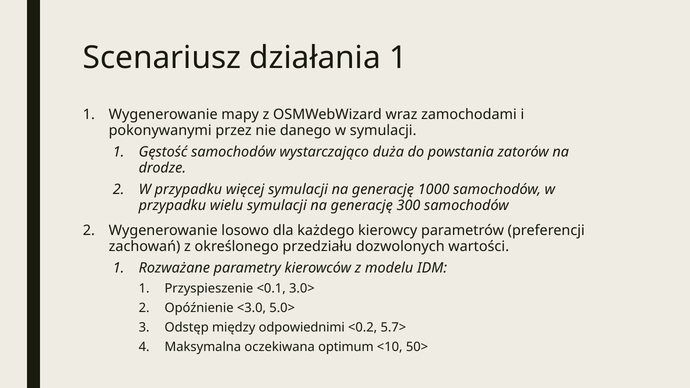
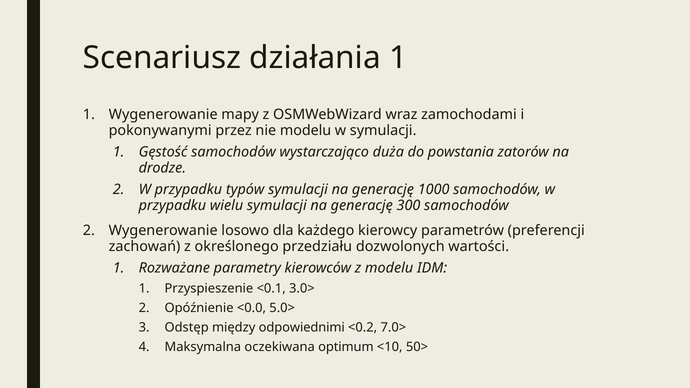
nie danego: danego -> modelu
więcej: więcej -> typów
<3.0: <3.0 -> <0.0
5.7>: 5.7> -> 7.0>
